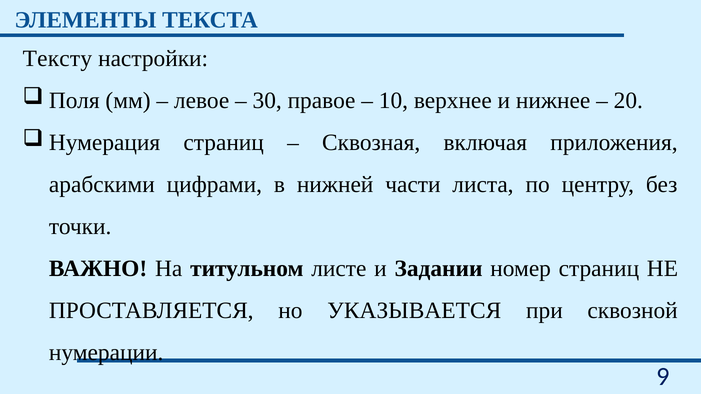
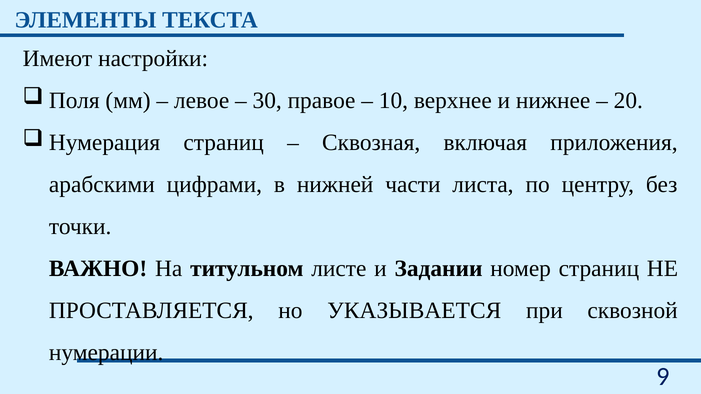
Тексту: Тексту -> Имеют
